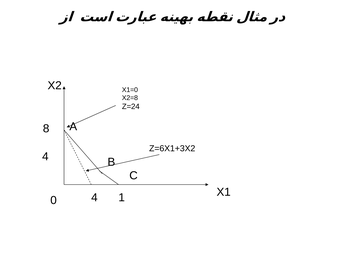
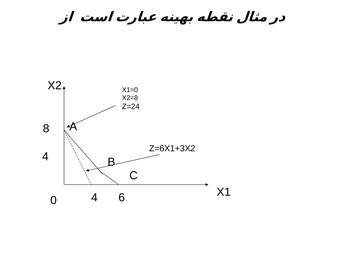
1: 1 -> 6
